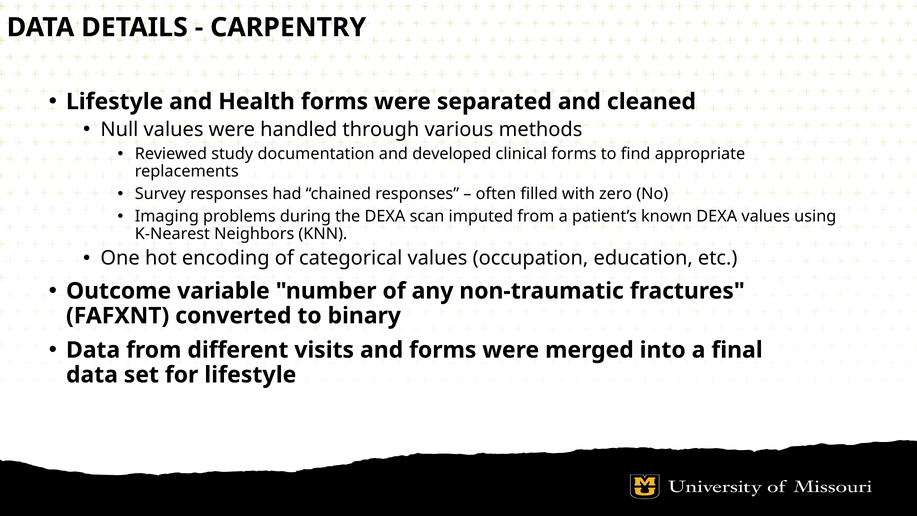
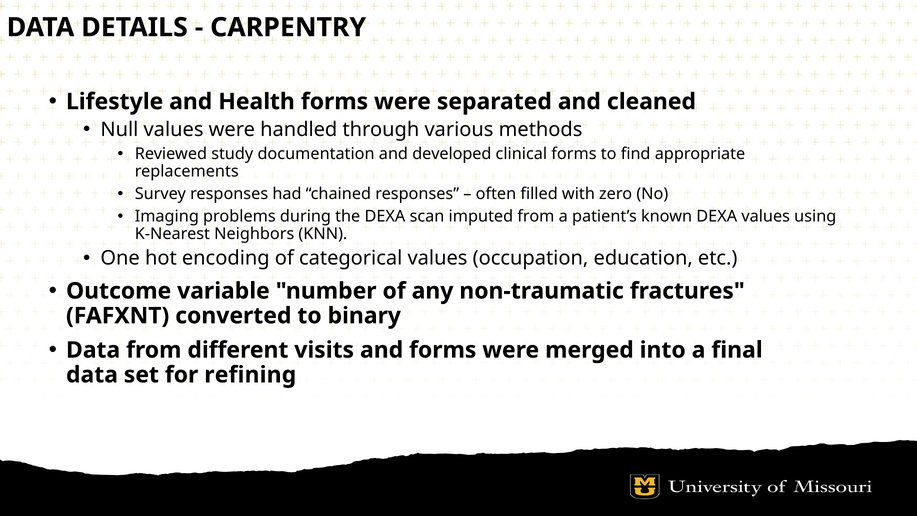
for lifestyle: lifestyle -> refining
